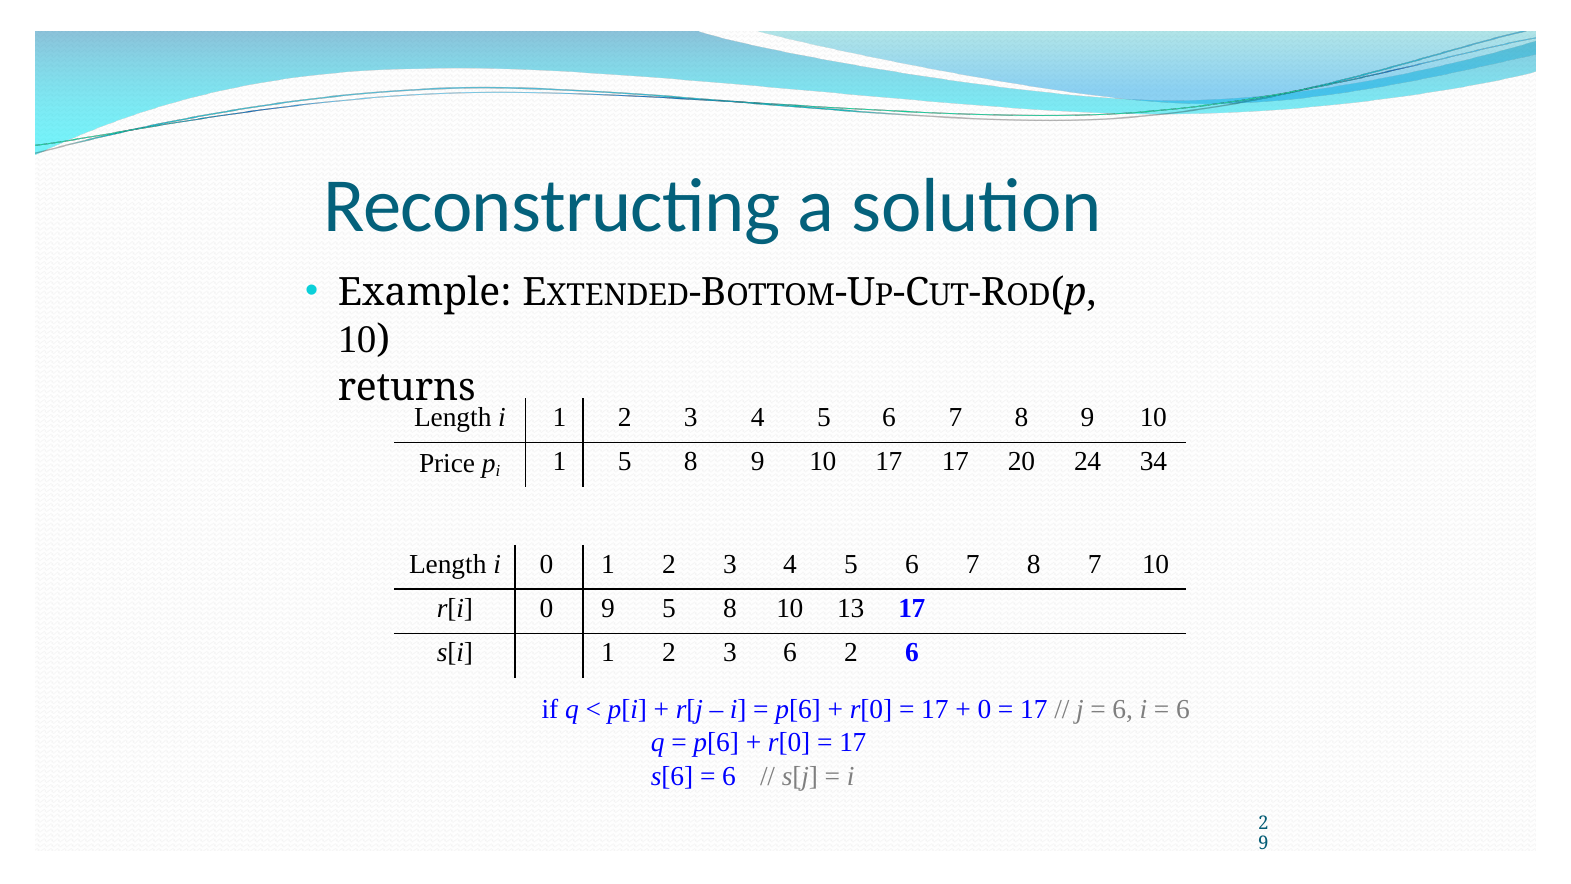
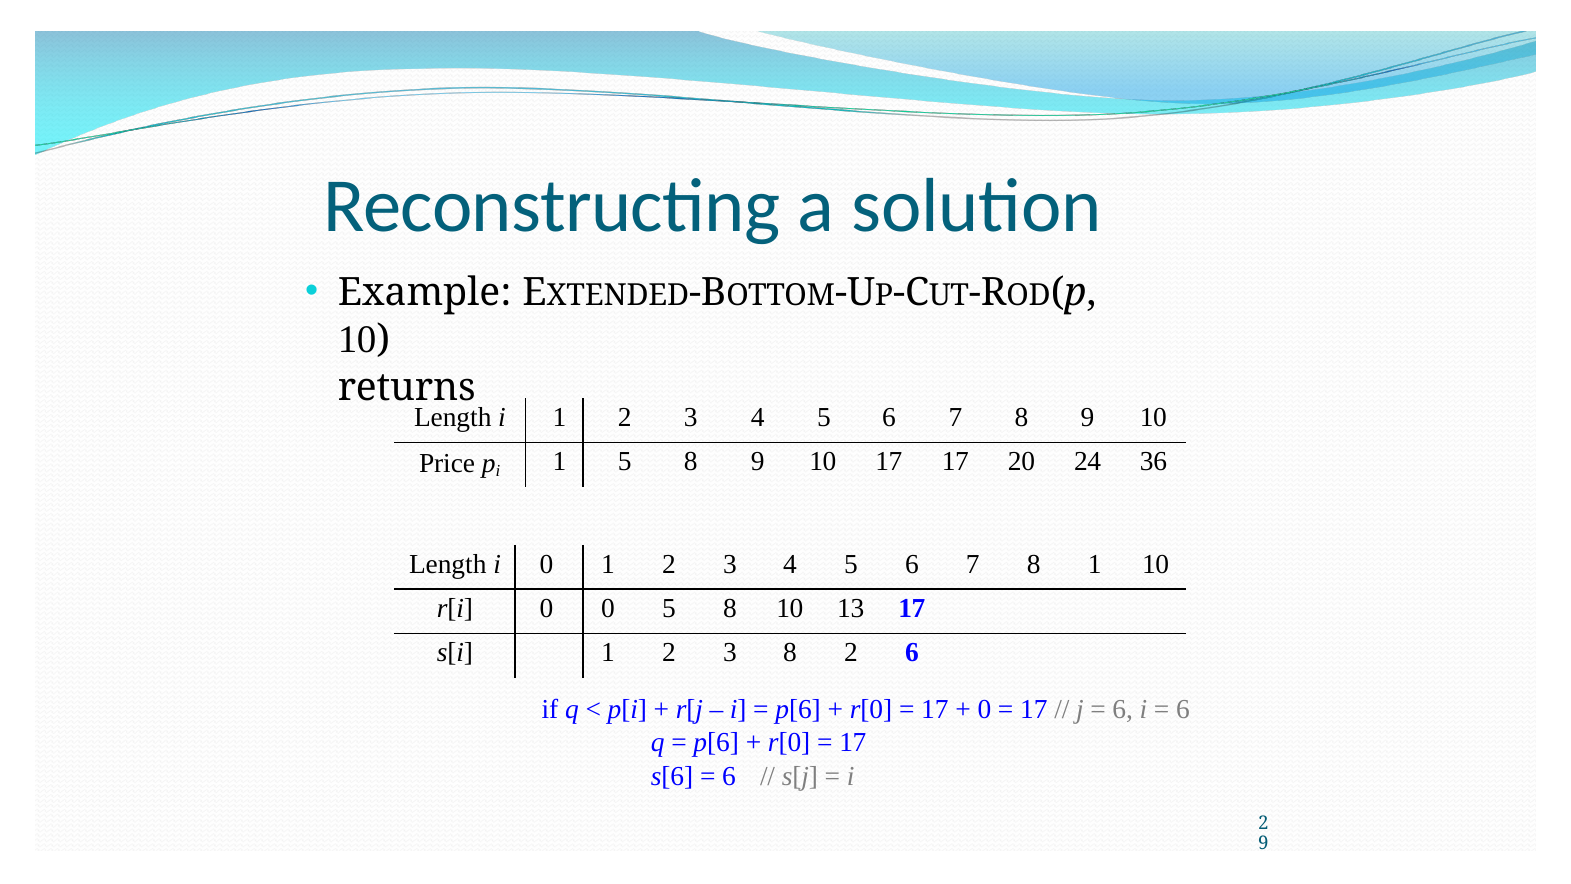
34: 34 -> 36
8 7: 7 -> 1
0 9: 9 -> 0
3 6: 6 -> 8
